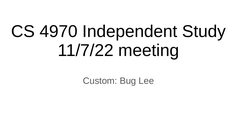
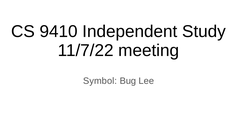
4970: 4970 -> 9410
Custom: Custom -> Symbol
